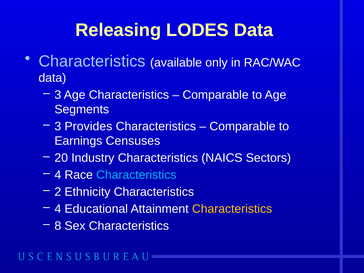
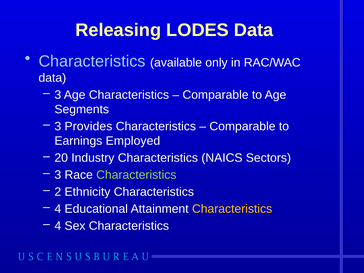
Censuses: Censuses -> Employed
4 at (58, 175): 4 -> 3
Characteristics at (136, 175) colour: light blue -> light green
8 at (58, 226): 8 -> 4
